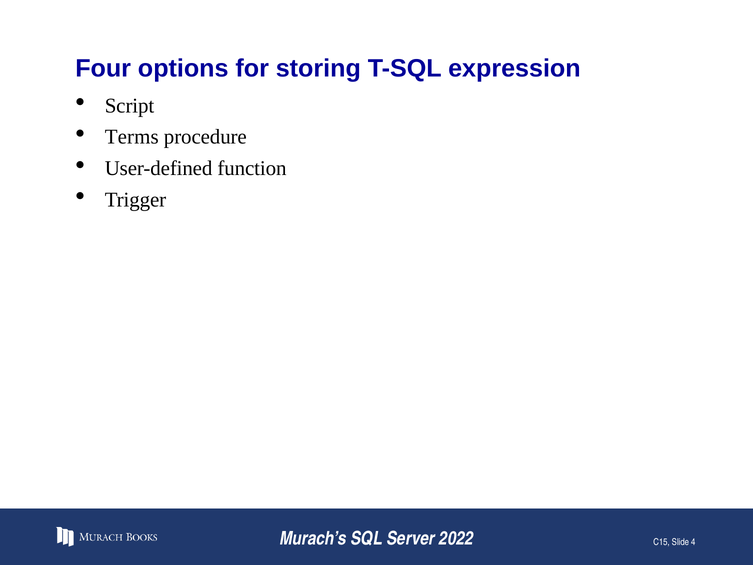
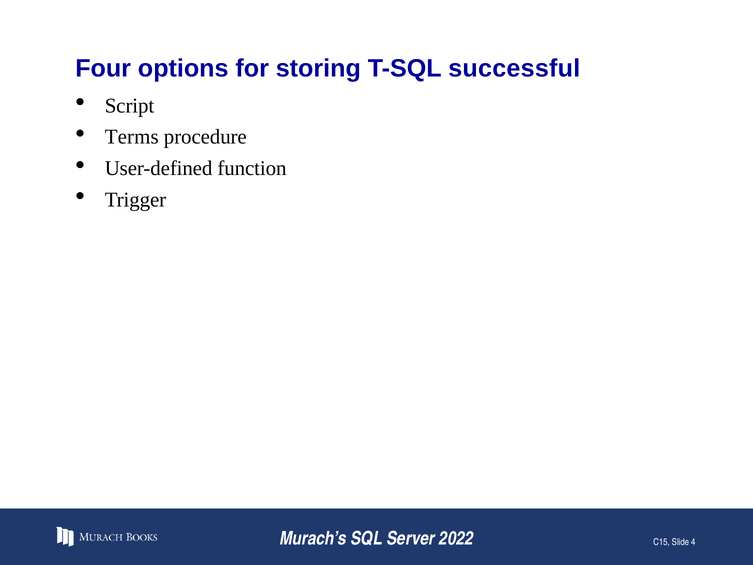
expression: expression -> successful
